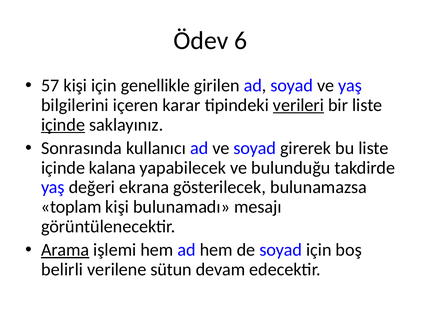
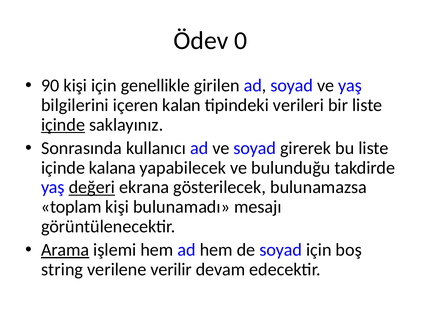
6: 6 -> 0
57: 57 -> 90
karar: karar -> kalan
verileri underline: present -> none
değeri underline: none -> present
belirli: belirli -> string
sütun: sütun -> verilir
